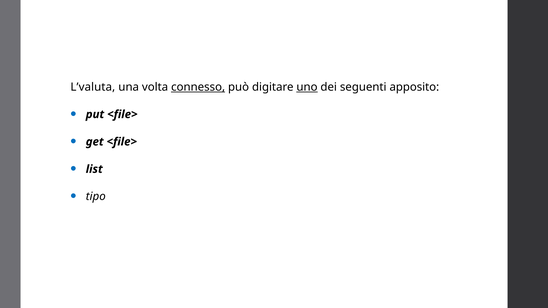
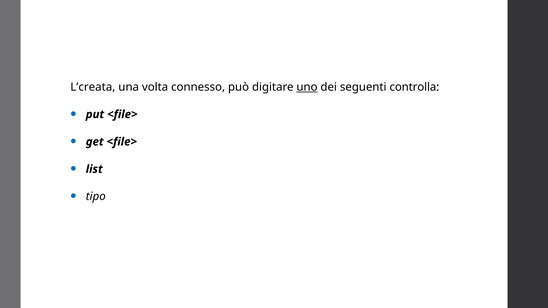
L’valuta: L’valuta -> L’creata
connesso underline: present -> none
apposito: apposito -> controlla
